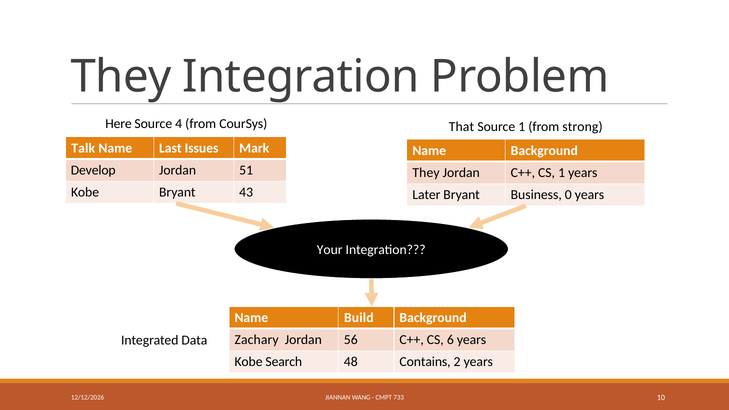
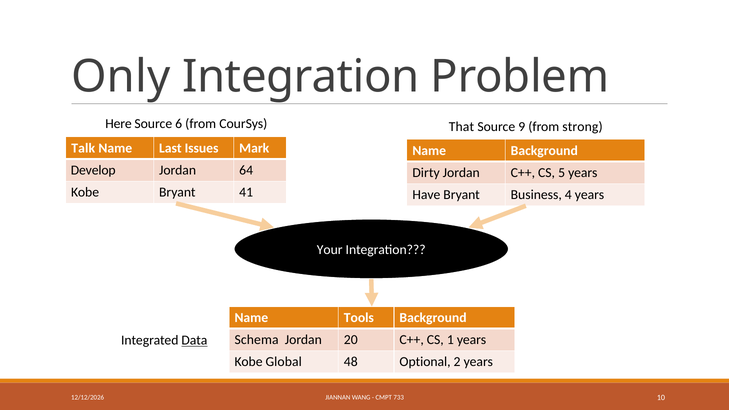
They at (121, 77): They -> Only
4: 4 -> 6
Source 1: 1 -> 9
51: 51 -> 64
They at (426, 173): They -> Dirty
CS 1: 1 -> 5
43: 43 -> 41
Later: Later -> Have
0: 0 -> 4
Build: Build -> Tools
Zachary: Zachary -> Schema
56: 56 -> 20
6: 6 -> 1
Data underline: none -> present
Search: Search -> Global
Contains: Contains -> Optional
